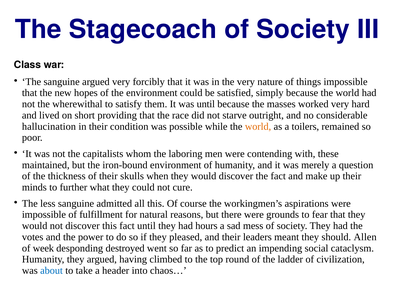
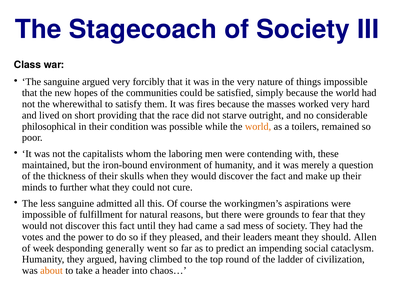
the environment: environment -> communities
was until: until -> fires
hallucination: hallucination -> philosophical
hours: hours -> came
destroyed: destroyed -> generally
about colour: blue -> orange
